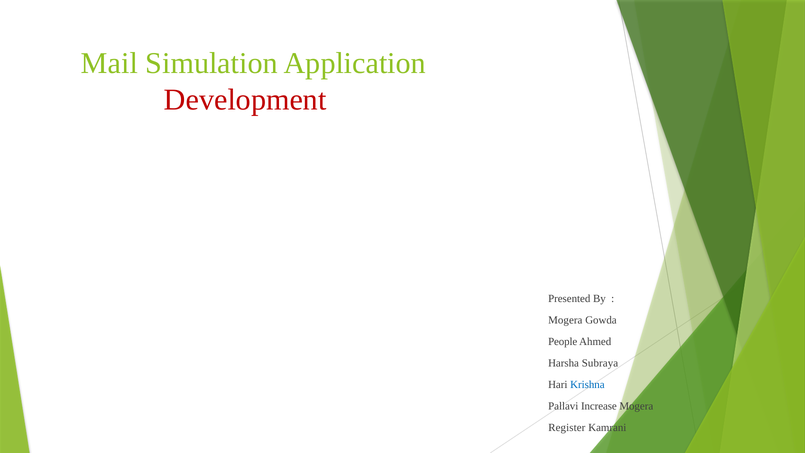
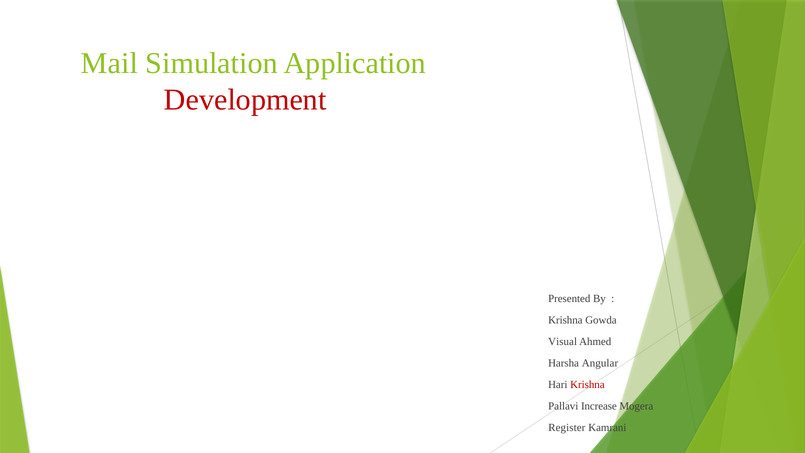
Mogera at (565, 320): Mogera -> Krishna
People: People -> Visual
Subraya: Subraya -> Angular
Krishna at (587, 384) colour: blue -> red
